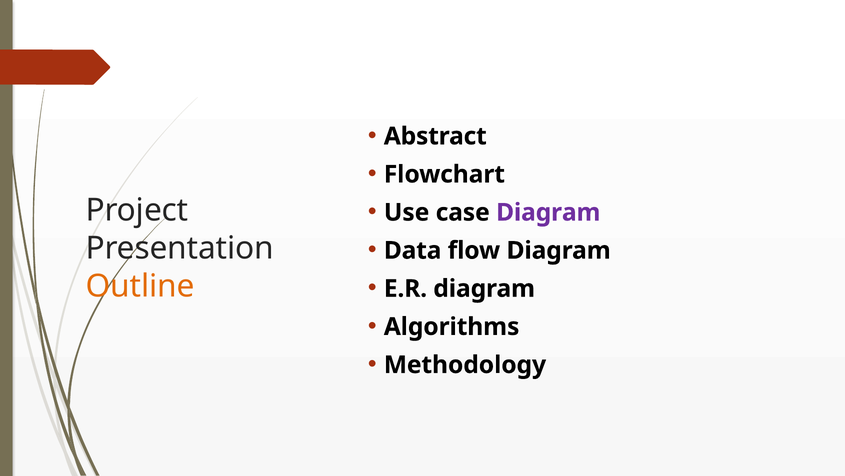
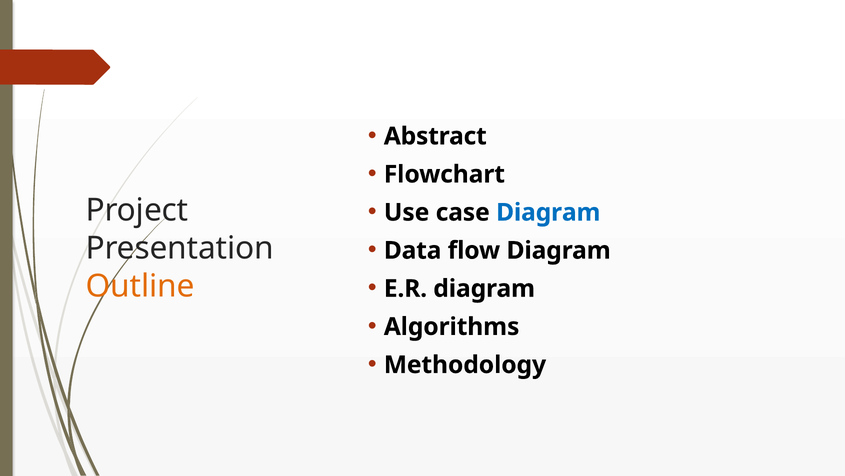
Diagram at (548, 212) colour: purple -> blue
